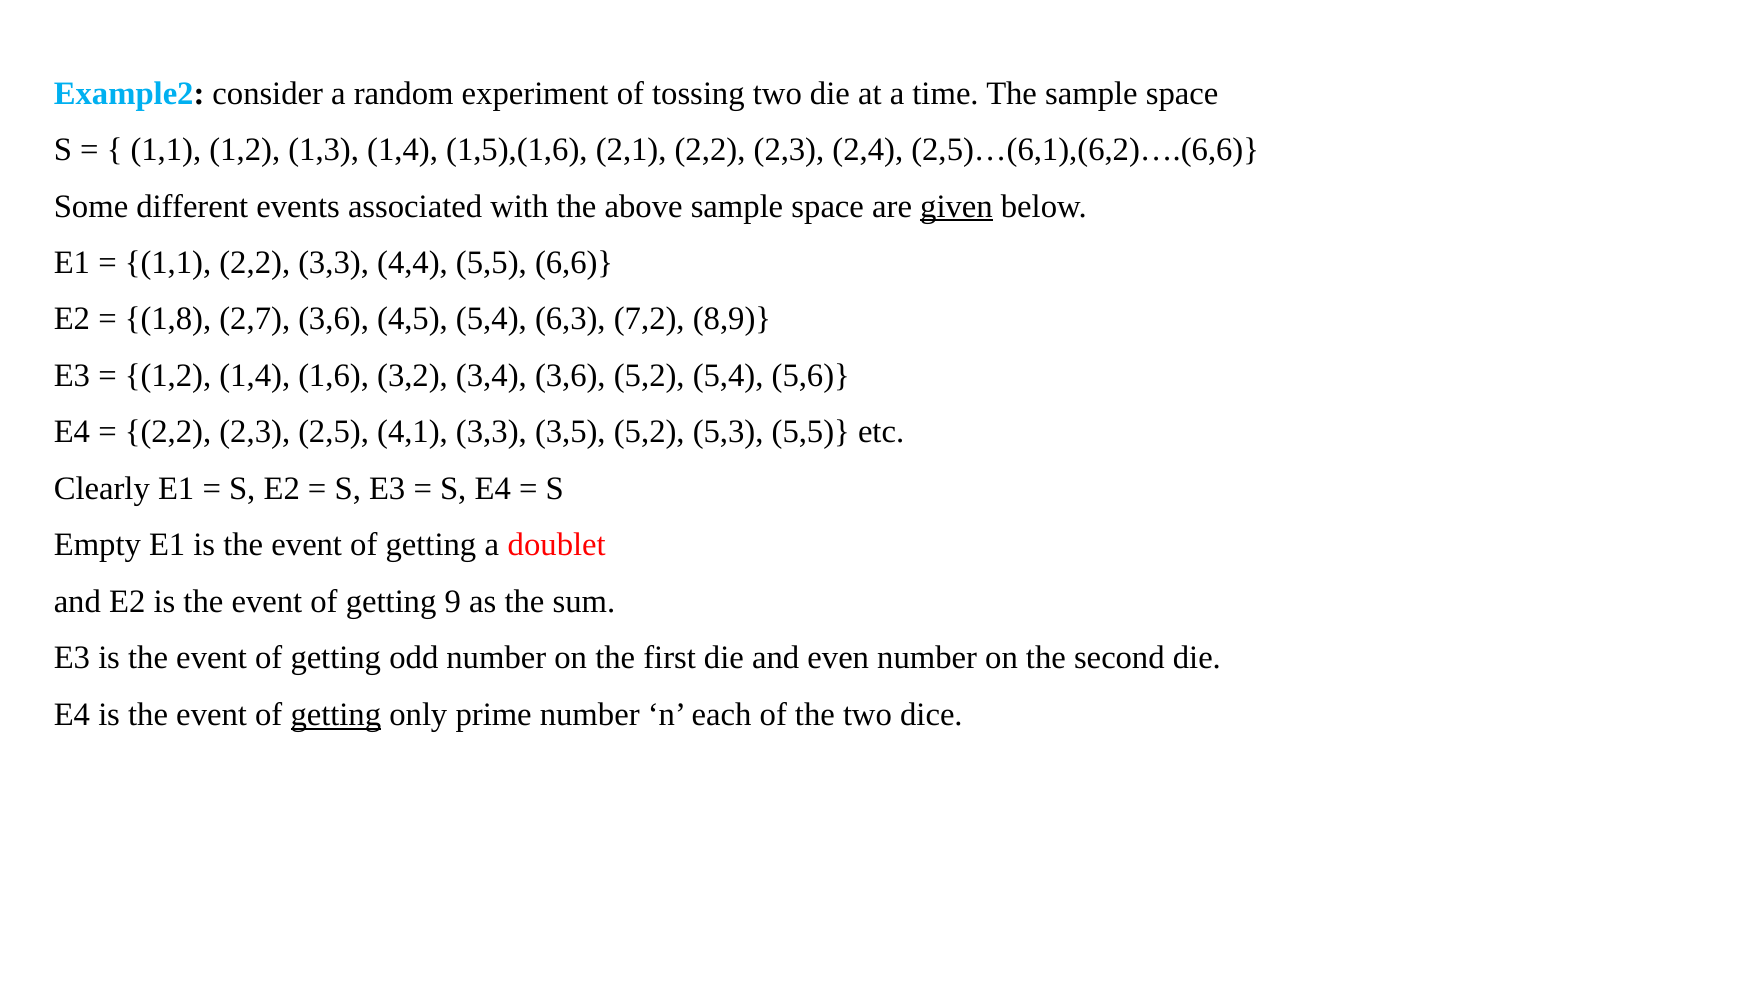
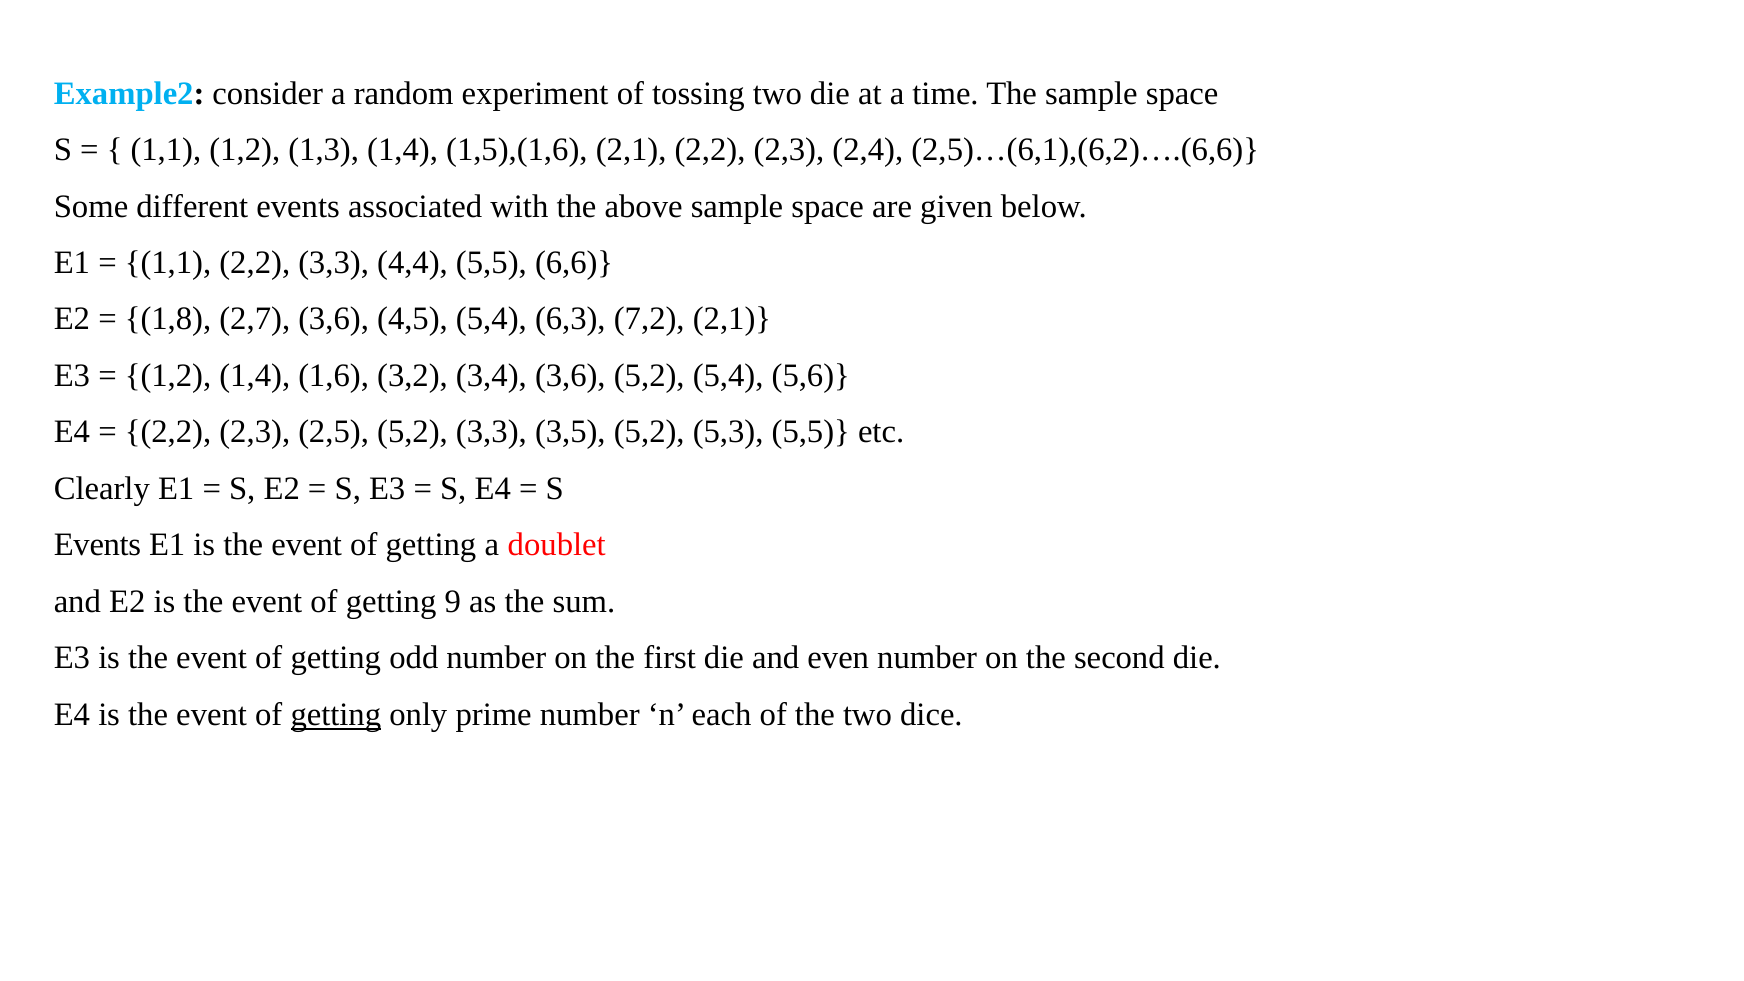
given underline: present -> none
7,2 8,9: 8,9 -> 2,1
2,5 4,1: 4,1 -> 5,2
Empty at (97, 545): Empty -> Events
